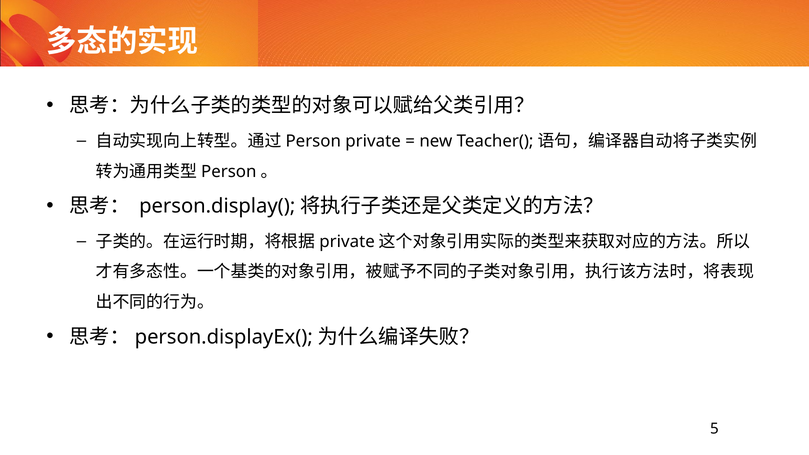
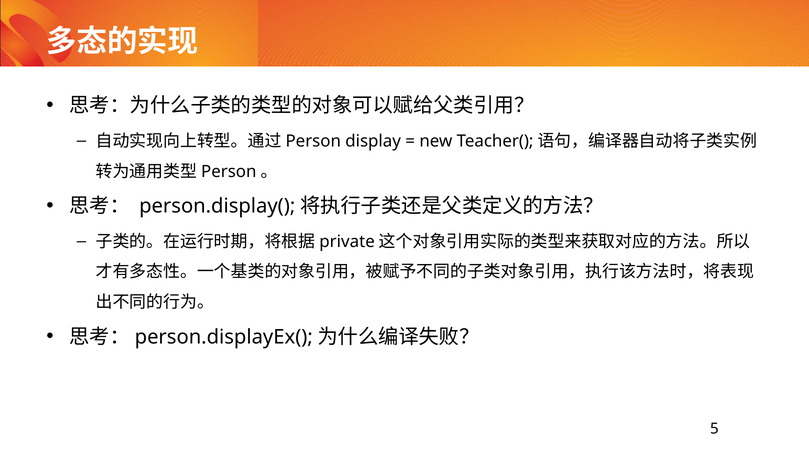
Person private: private -> display
